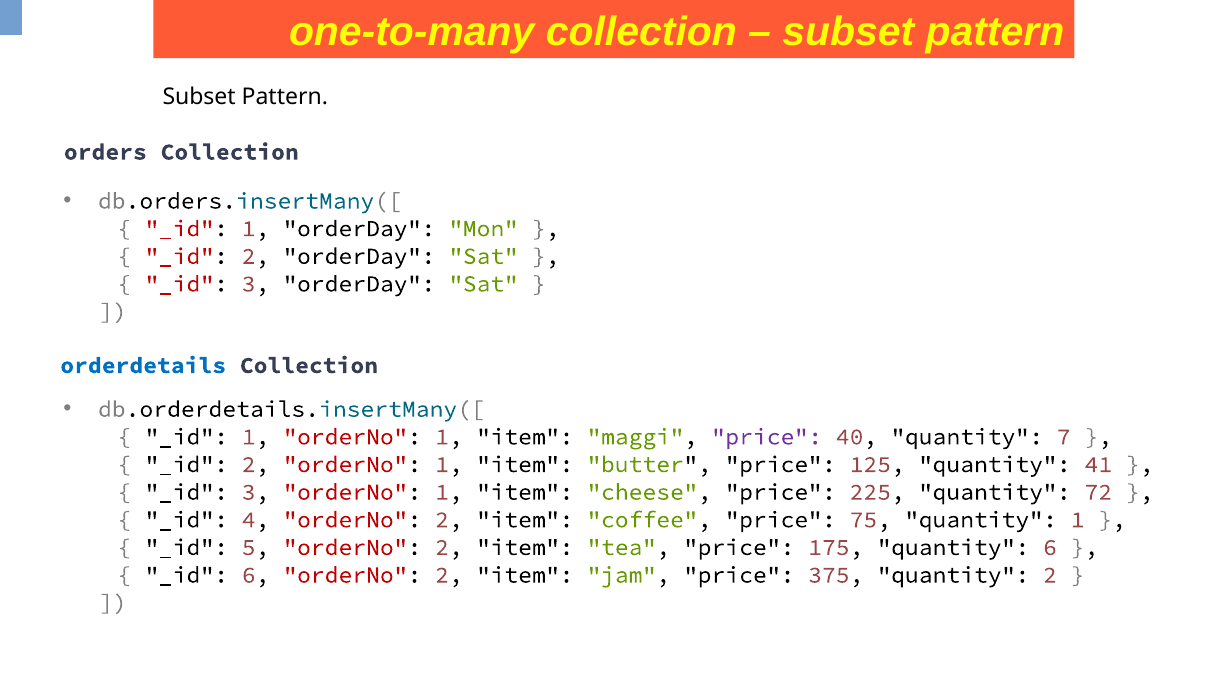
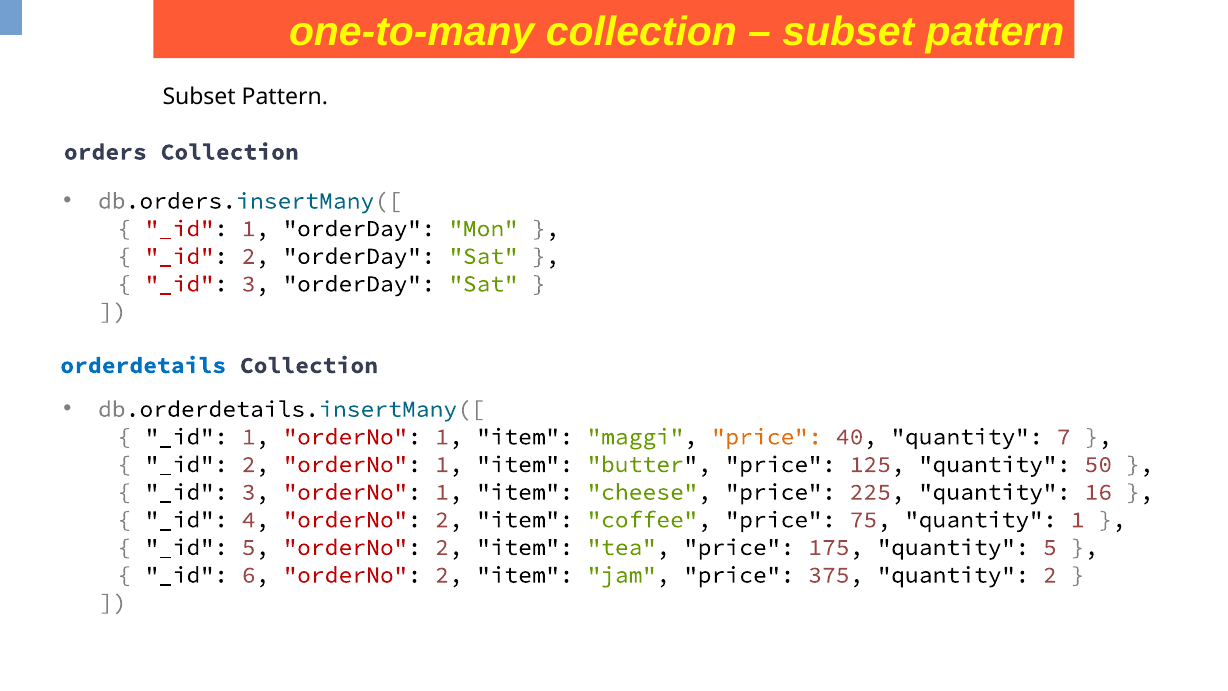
price at (767, 437) colour: purple -> orange
41: 41 -> 50
72: 72 -> 16
quantity 6: 6 -> 5
